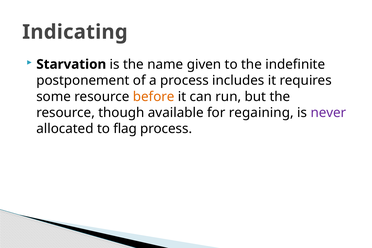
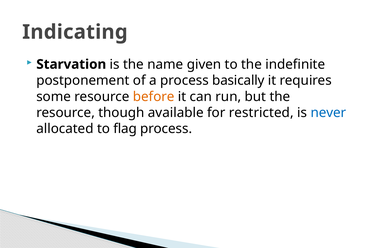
includes: includes -> basically
regaining: regaining -> restricted
never colour: purple -> blue
